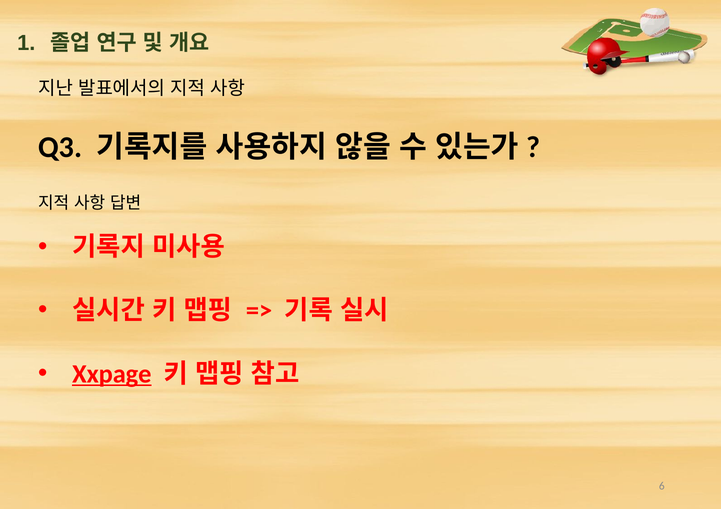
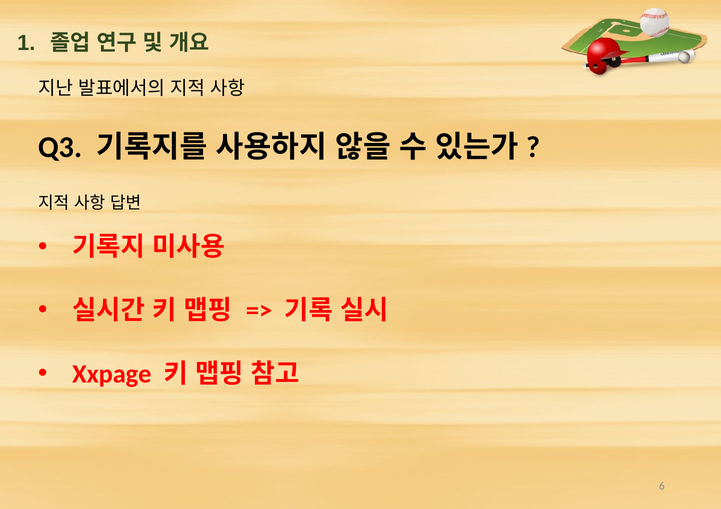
Xxpage underline: present -> none
